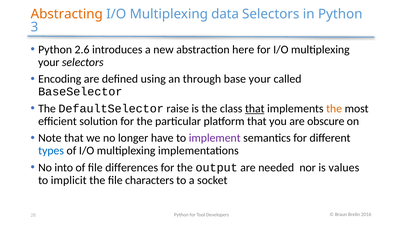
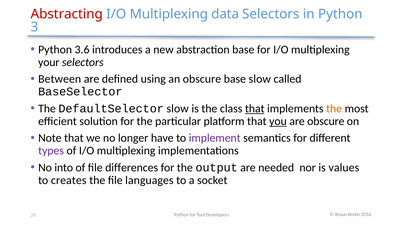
Abstracting colour: orange -> red
2.6: 2.6 -> 3.6
abstraction here: here -> base
Encoding: Encoding -> Between
an through: through -> obscure
base your: your -> slow
DefaultSelector raise: raise -> slow
you underline: none -> present
types colour: blue -> purple
implicit: implicit -> creates
characters: characters -> languages
